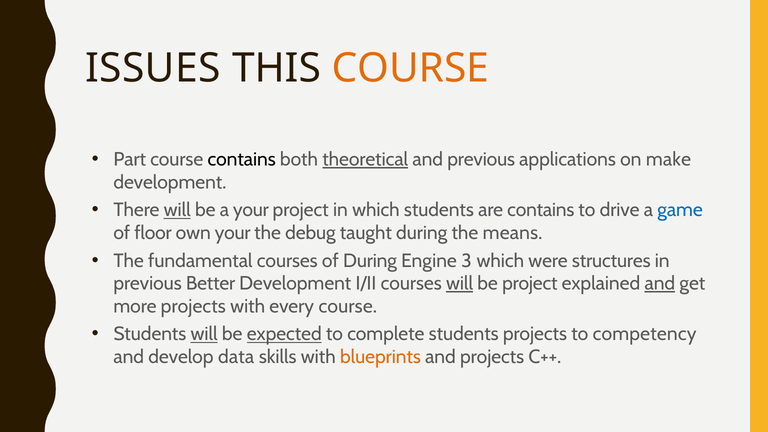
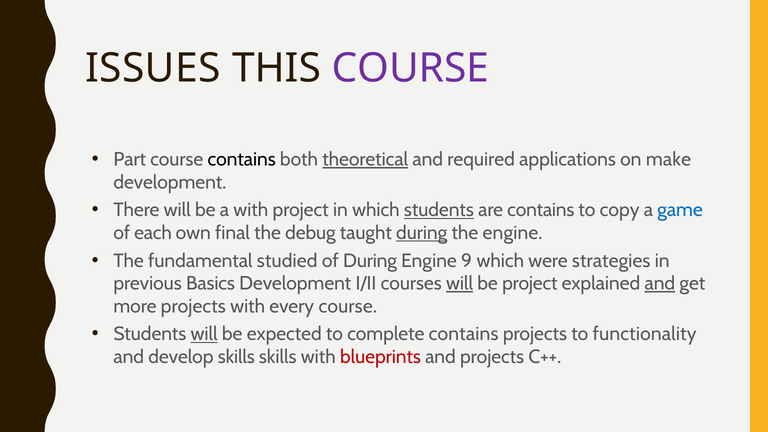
COURSE at (410, 68) colour: orange -> purple
and previous: previous -> required
will at (177, 210) underline: present -> none
a your: your -> with
students at (439, 210) underline: none -> present
drive: drive -> copy
floor: floor -> each
own your: your -> final
during at (422, 233) underline: none -> present
the means: means -> engine
fundamental courses: courses -> studied
3: 3 -> 9
structures: structures -> strategies
Better: Better -> Basics
expected underline: present -> none
complete students: students -> contains
competency: competency -> functionality
develop data: data -> skills
blueprints colour: orange -> red
